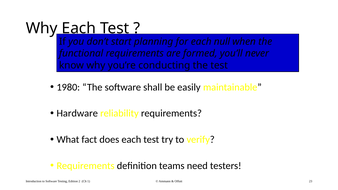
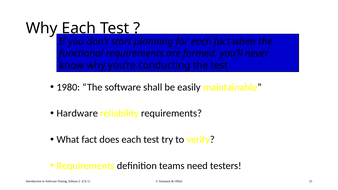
each null: null -> fact
